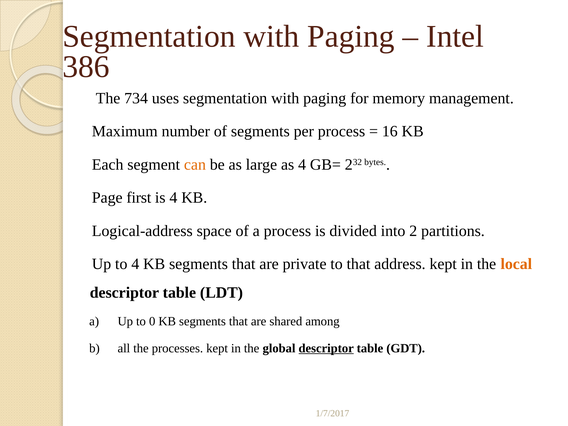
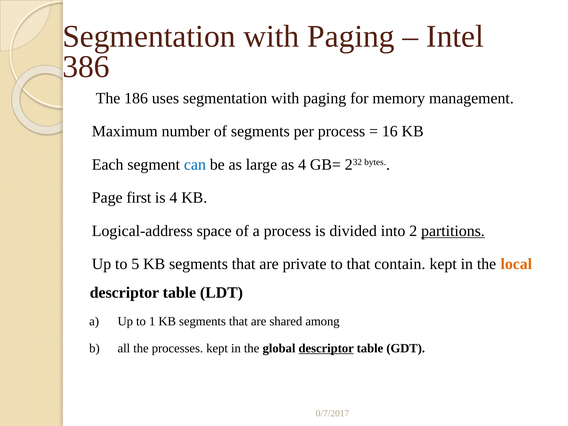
734: 734 -> 186
can colour: orange -> blue
partitions underline: none -> present
to 4: 4 -> 5
address: address -> contain
0: 0 -> 1
1/7/2017: 1/7/2017 -> 0/7/2017
